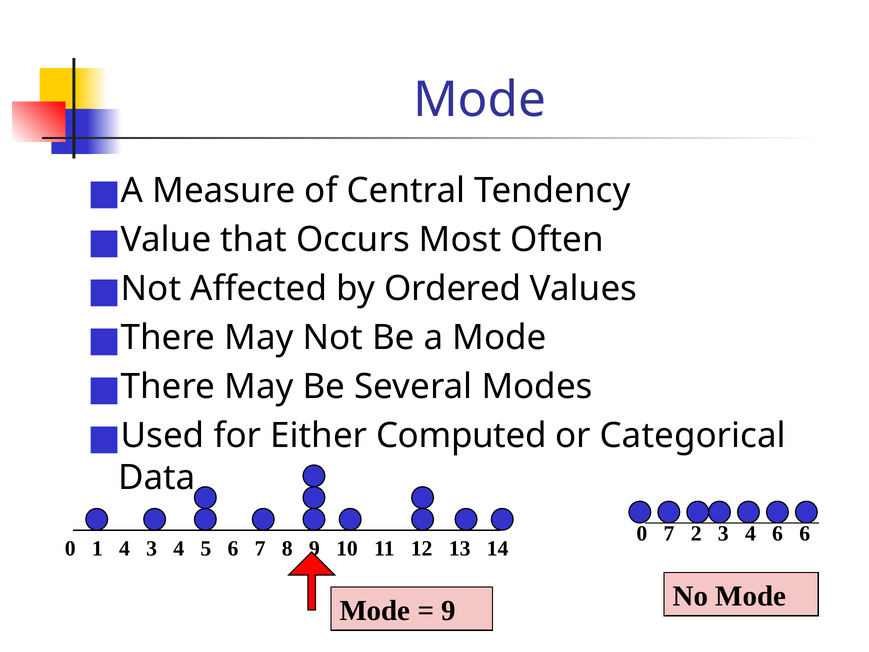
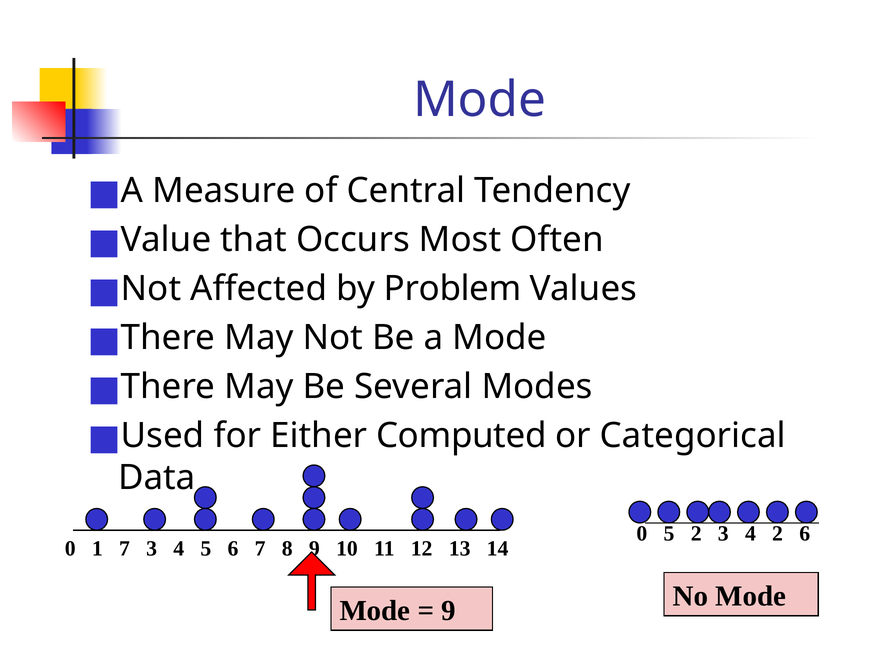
Ordered: Ordered -> Problem
0 7: 7 -> 5
4 6: 6 -> 2
1 4: 4 -> 7
